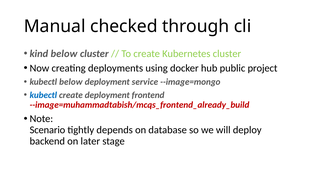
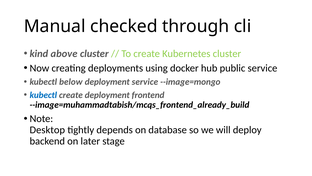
kind below: below -> above
public project: project -> service
--image=muhammadtabish/mcqs_frontend_already_build colour: red -> black
Scenario: Scenario -> Desktop
